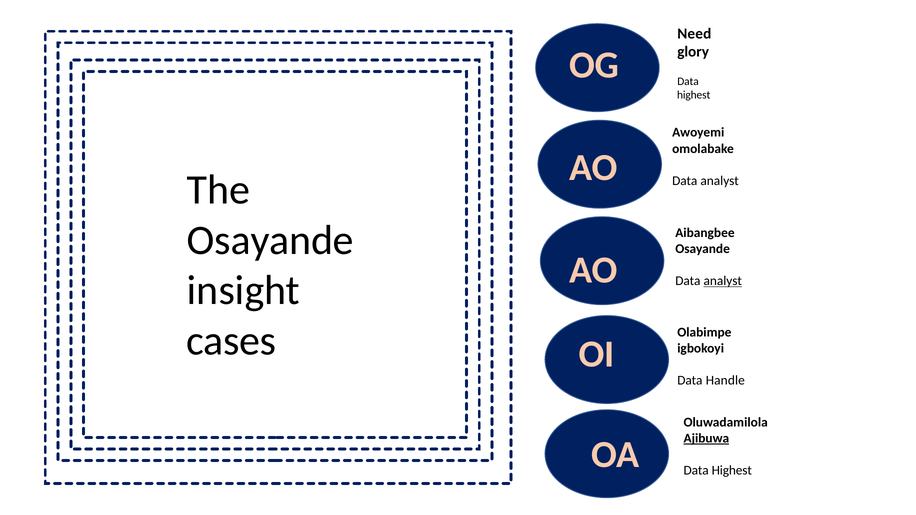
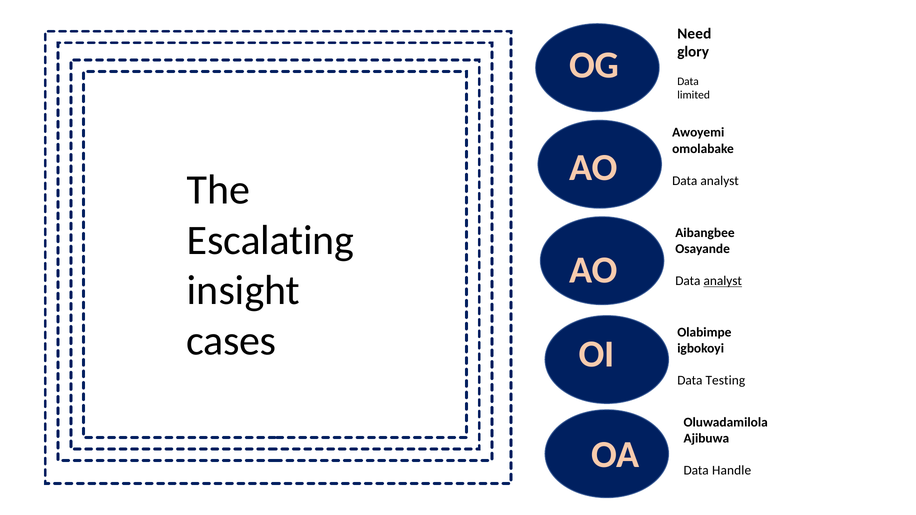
highest at (694, 95): highest -> limited
Osayande at (270, 240): Osayande -> Escalating
Handle: Handle -> Testing
Ajibuwa underline: present -> none
Highest at (732, 470): Highest -> Handle
